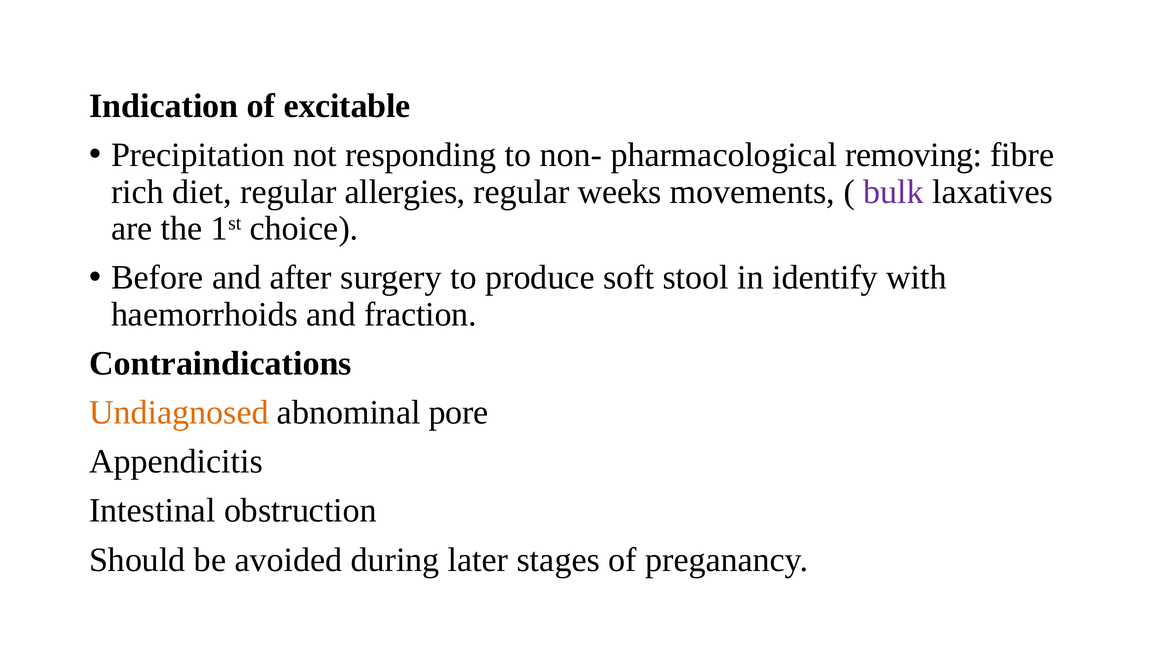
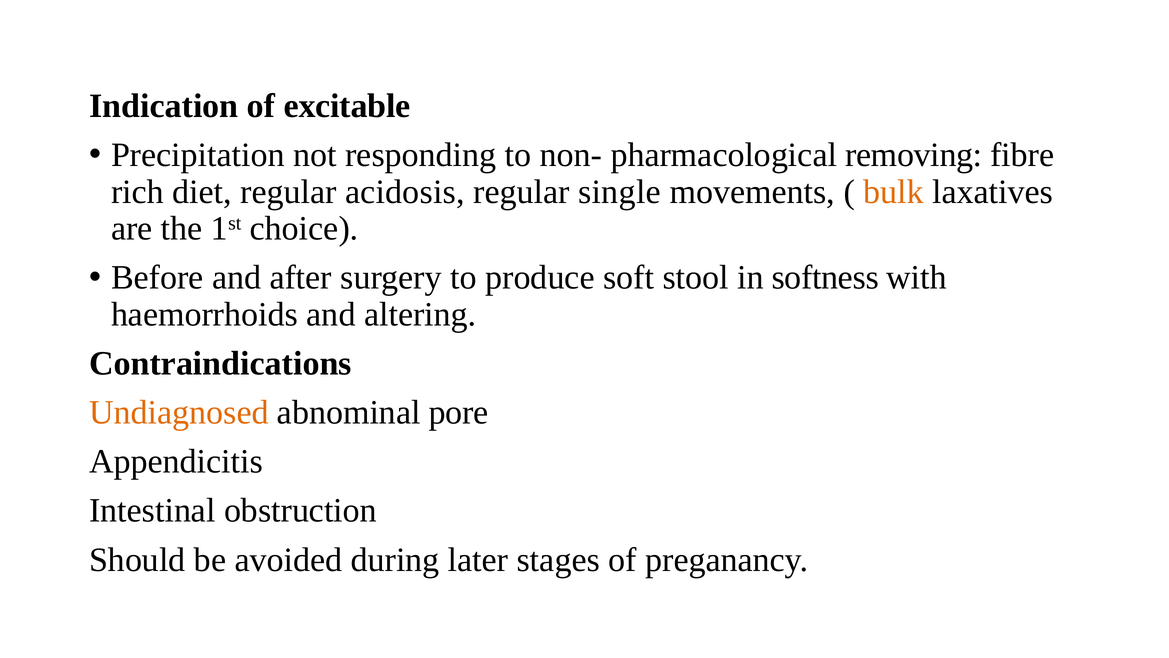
allergies: allergies -> acidosis
weeks: weeks -> single
bulk colour: purple -> orange
identify: identify -> softness
fraction: fraction -> altering
